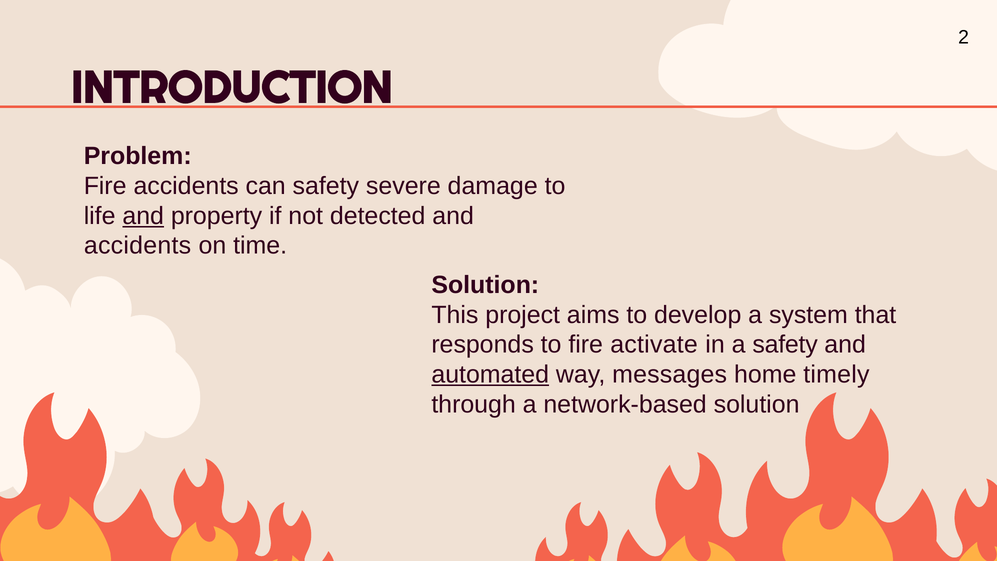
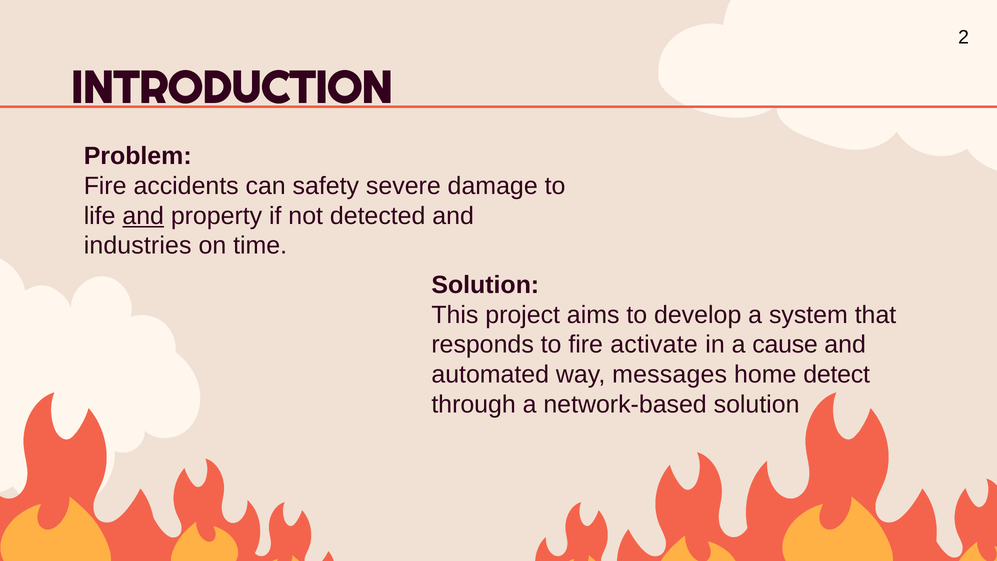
accidents at (138, 246): accidents -> industries
a safety: safety -> cause
automated underline: present -> none
timely: timely -> detect
